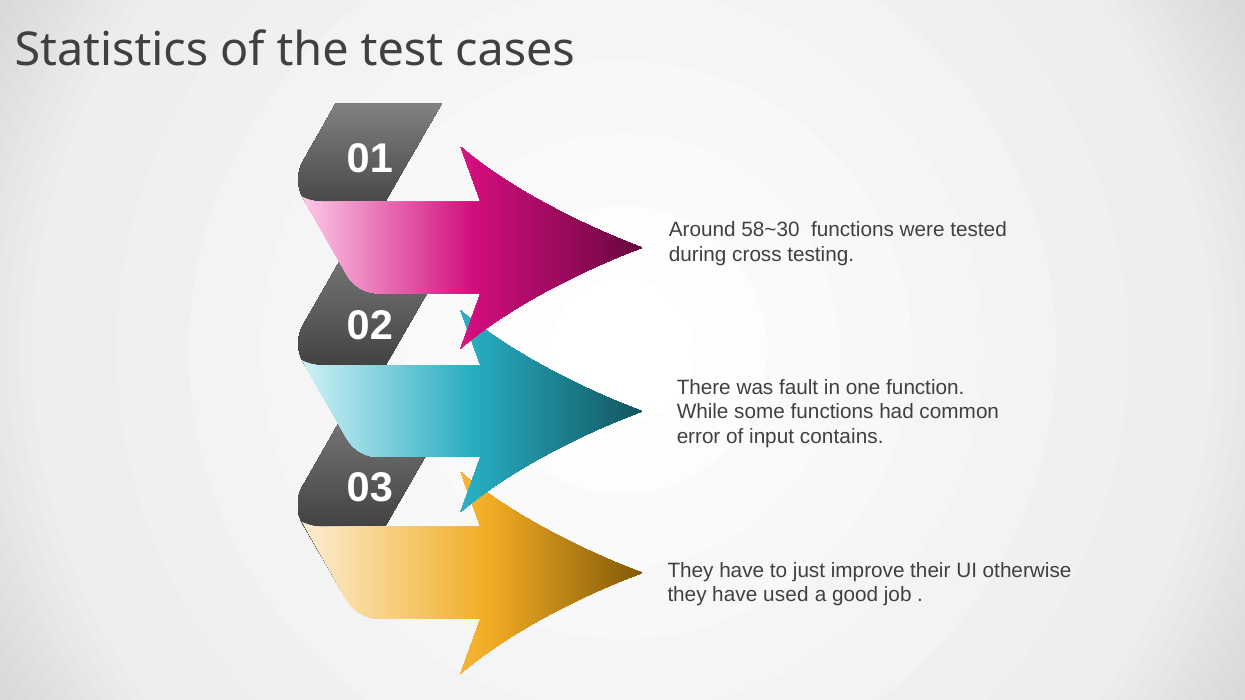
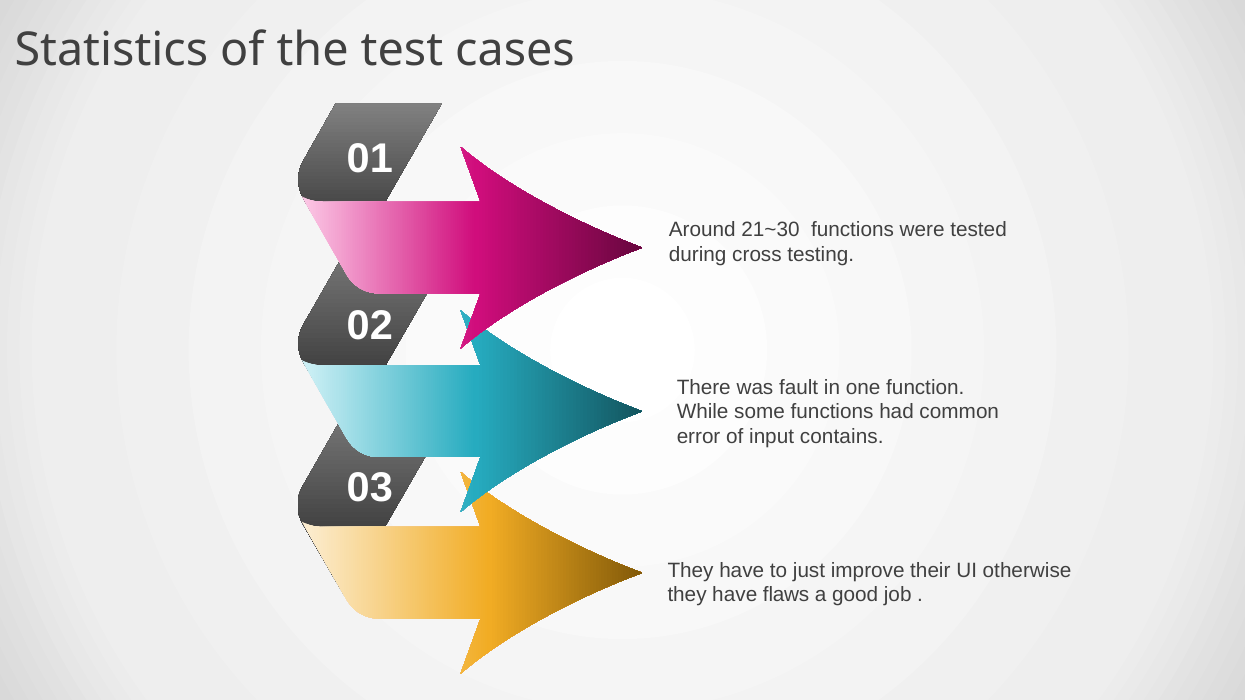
58~30: 58~30 -> 21~30
used: used -> flaws
